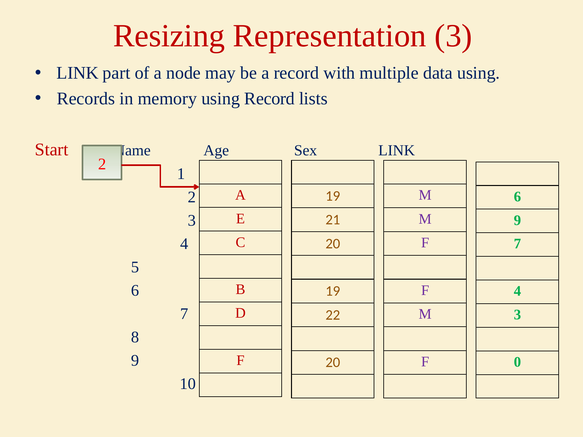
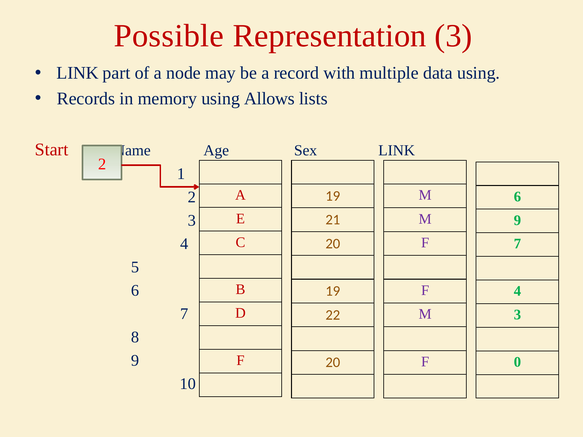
Resizing: Resizing -> Possible
using Record: Record -> Allows
